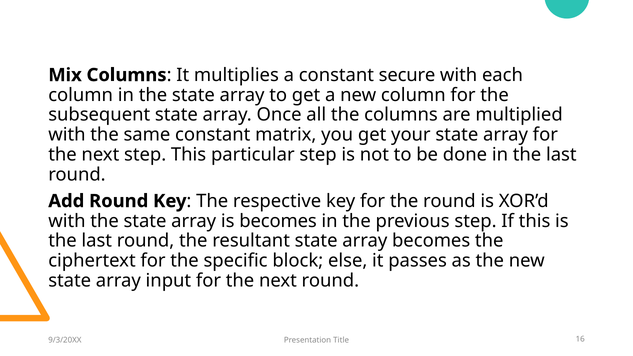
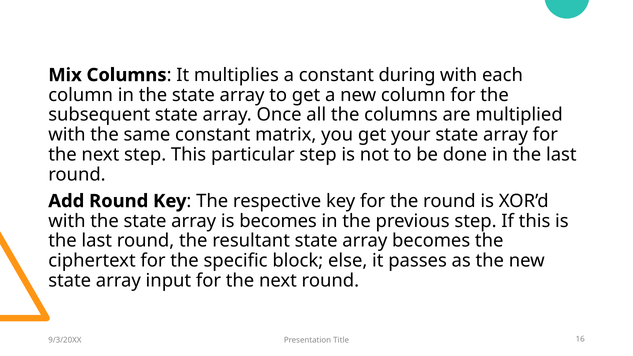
secure: secure -> during
